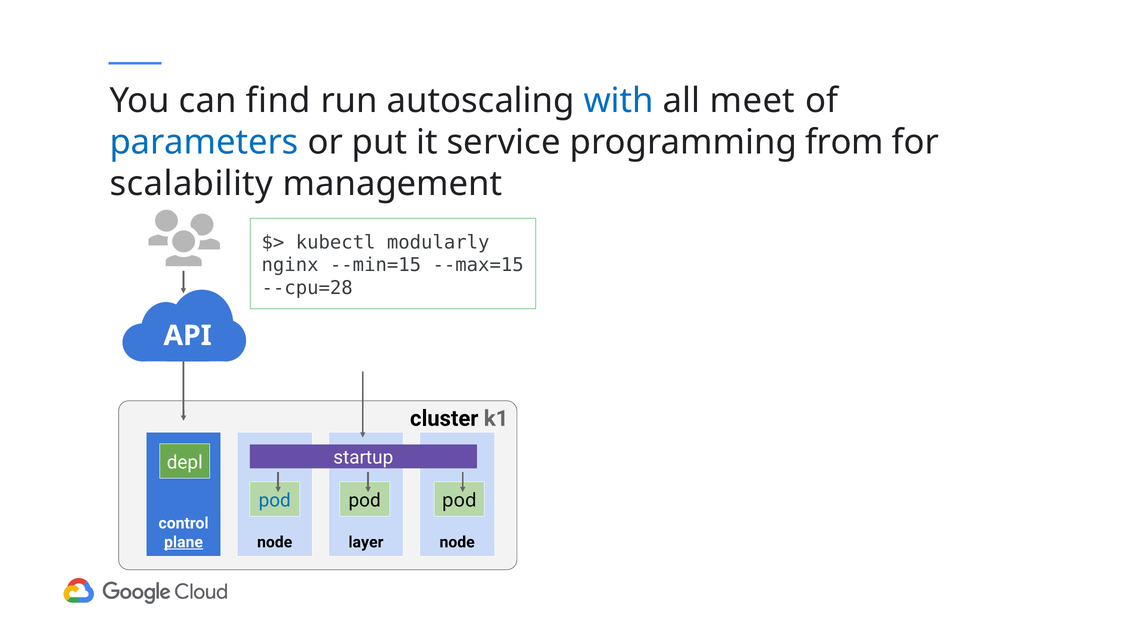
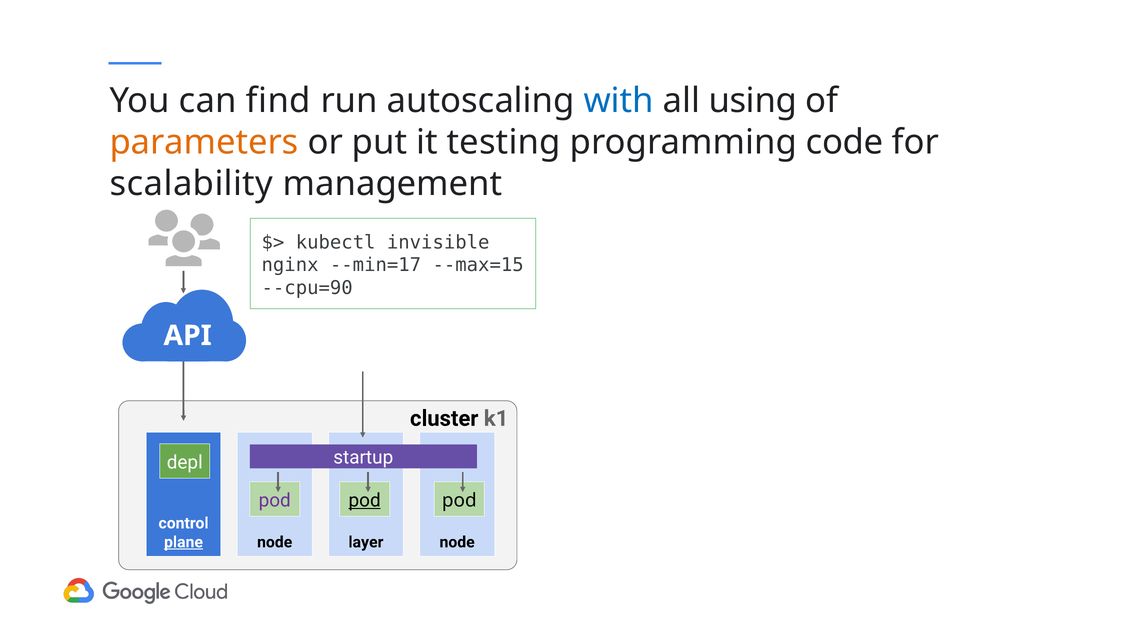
meet: meet -> using
parameters colour: blue -> orange
service: service -> testing
from: from -> code
modularly: modularly -> invisible
--min=15: --min=15 -> --min=17
--cpu=28: --cpu=28 -> --cpu=90
pod at (275, 500) colour: blue -> purple
pod at (365, 500) underline: none -> present
